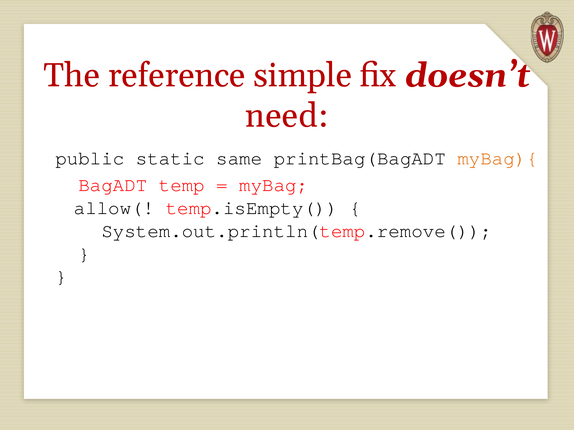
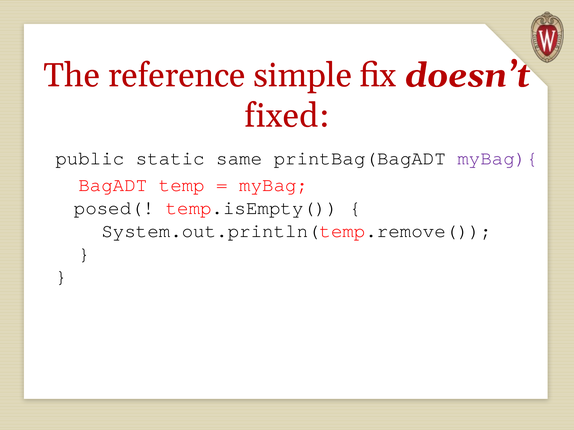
need: need -> fixed
myBag){ colour: orange -> purple
allow(: allow( -> posed(
